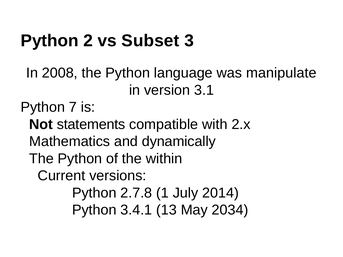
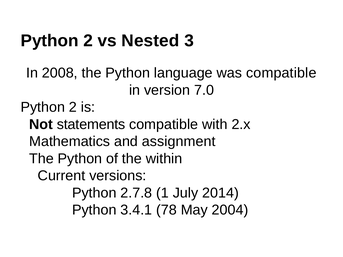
Subset: Subset -> Nested
was manipulate: manipulate -> compatible
3.1: 3.1 -> 7.0
7 at (73, 107): 7 -> 2
dynamically: dynamically -> assignment
13: 13 -> 78
2034: 2034 -> 2004
